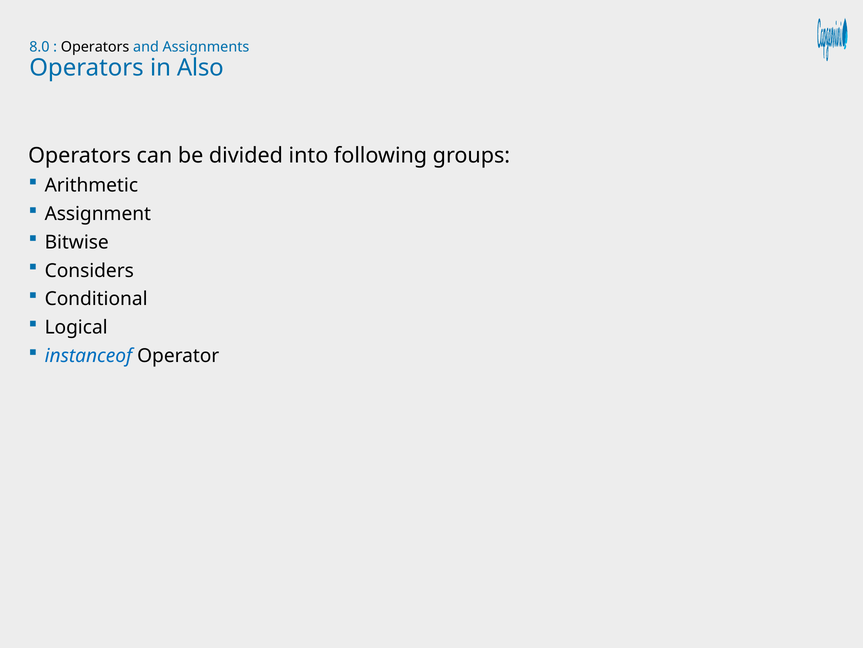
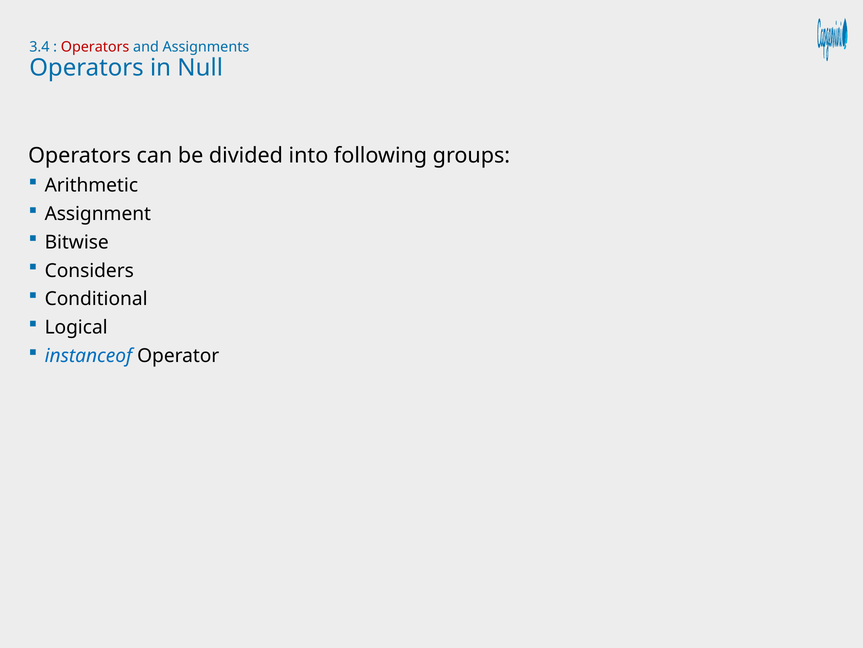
8.0: 8.0 -> 3.4
Operators at (95, 47) colour: black -> red
Also: Also -> Null
